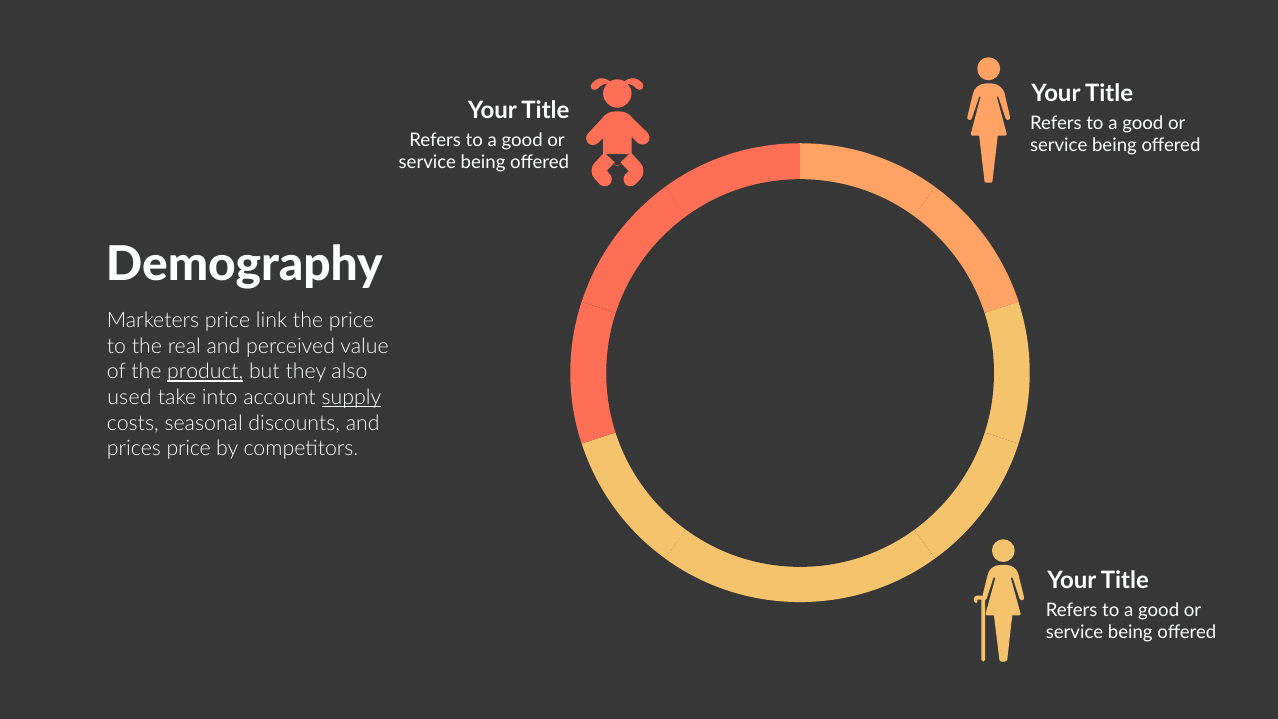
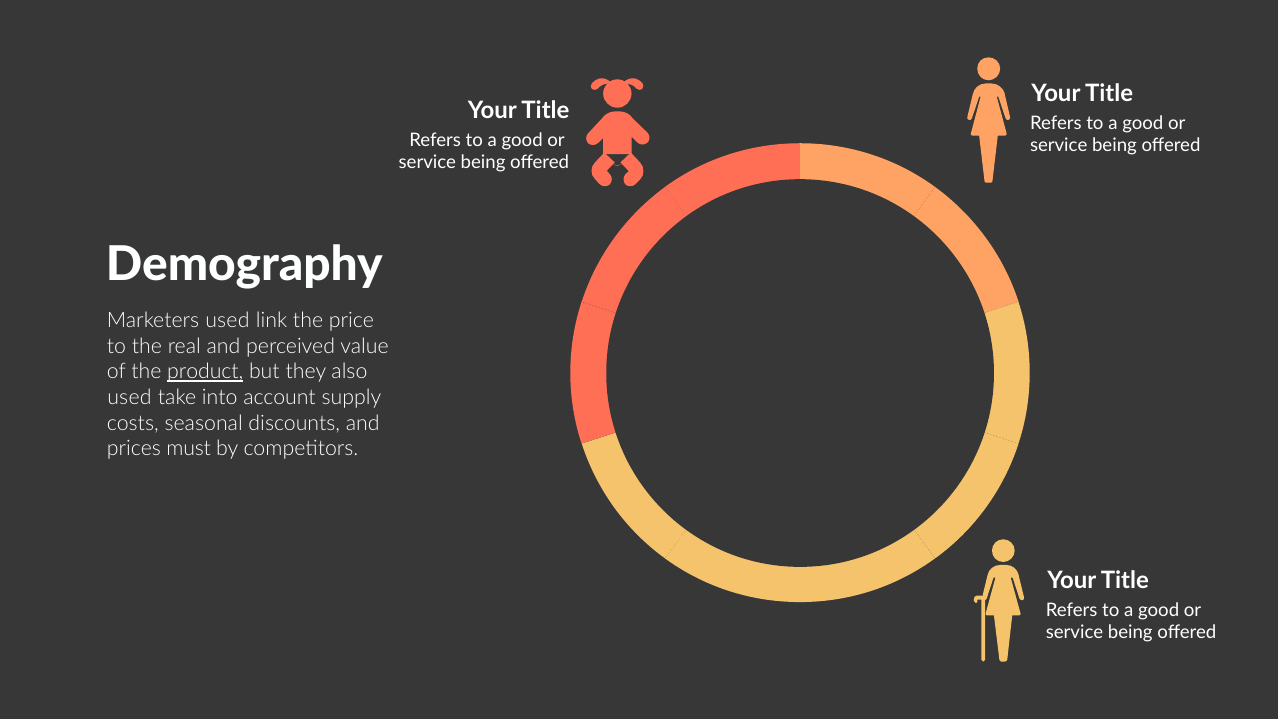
Marketers price: price -> used
supply underline: present -> none
prices price: price -> must
